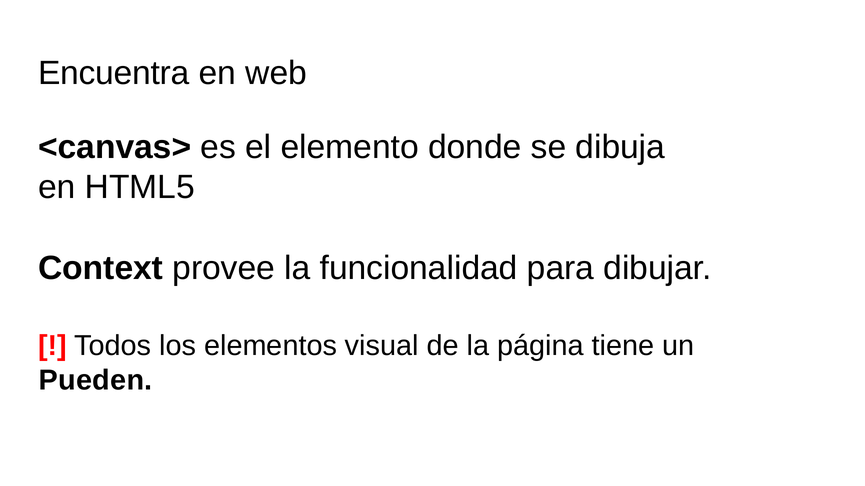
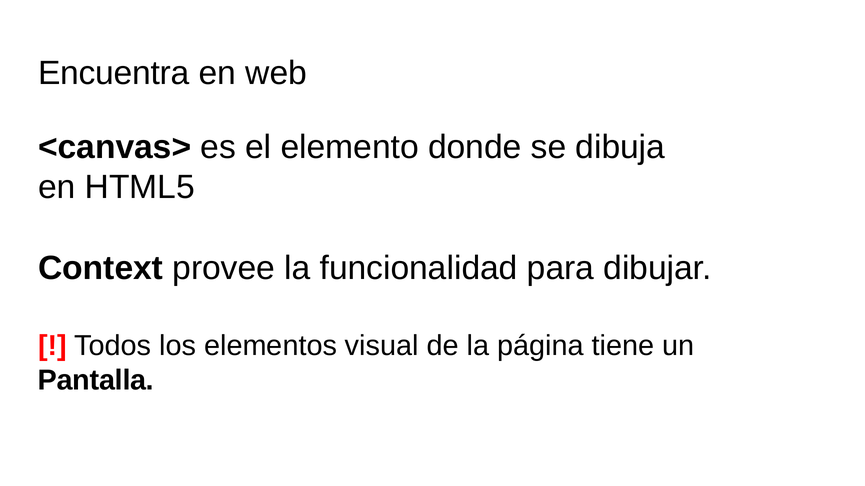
Pueden: Pueden -> Pantalla
